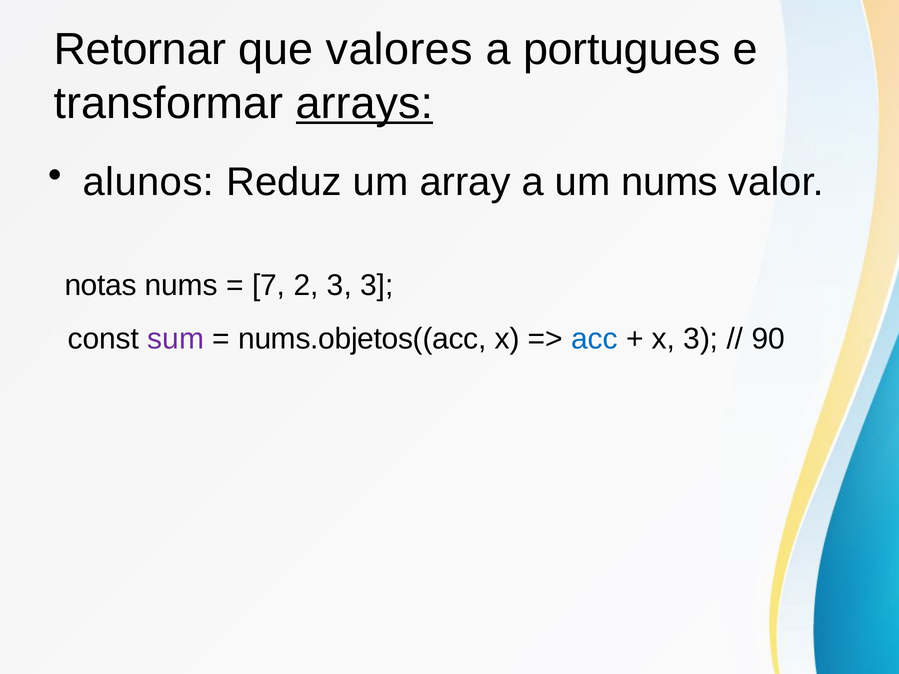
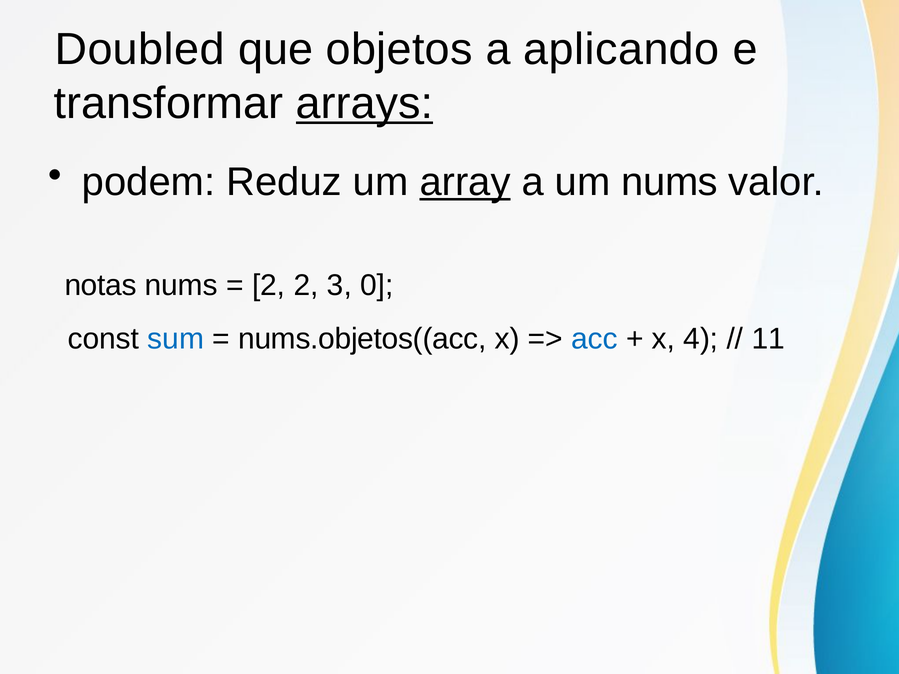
Retornar: Retornar -> Doubled
valores: valores -> objetos
portugues: portugues -> aplicando
alunos: alunos -> podem
array underline: none -> present
7 at (269, 285): 7 -> 2
3 3: 3 -> 0
sum colour: purple -> blue
x 3: 3 -> 4
90: 90 -> 11
